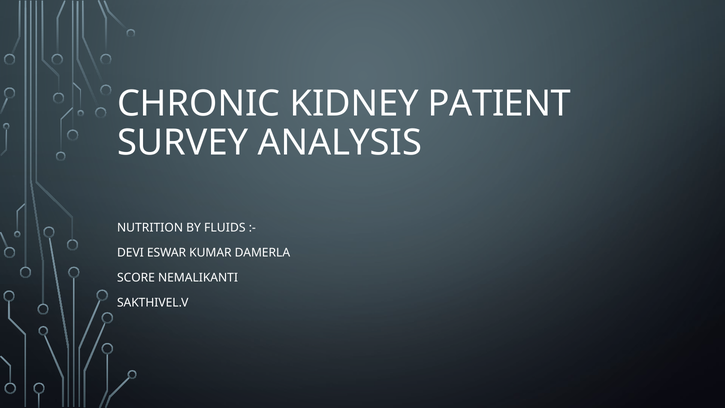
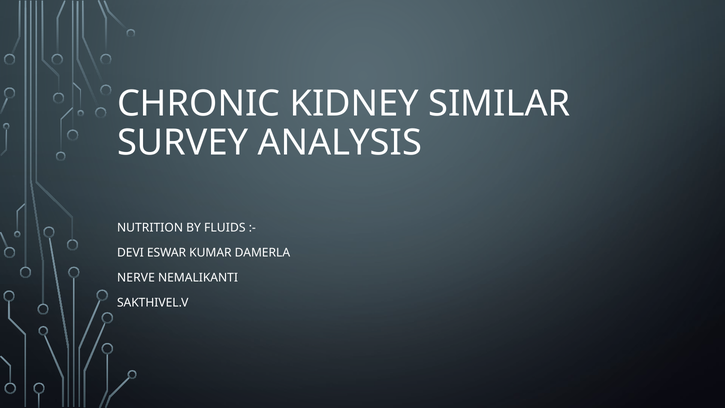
PATIENT: PATIENT -> SIMILAR
SCORE: SCORE -> NERVE
